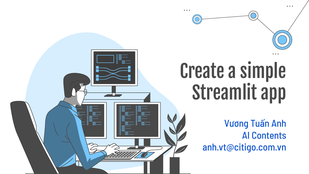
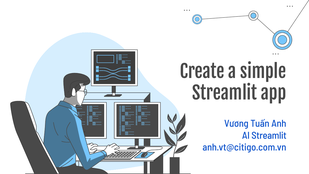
AI Contents: Contents -> Streamlit
